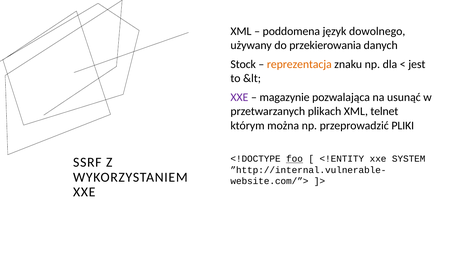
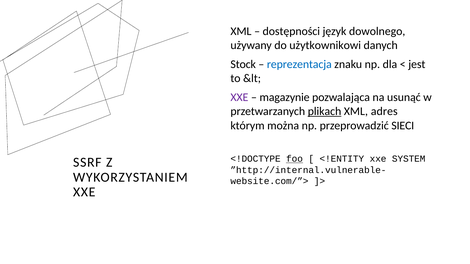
poddomena: poddomena -> dostępności
przekierowania: przekierowania -> użytkownikowi
reprezentacja colour: orange -> blue
plikach underline: none -> present
telnet: telnet -> adres
PLIKI: PLIKI -> SIECI
